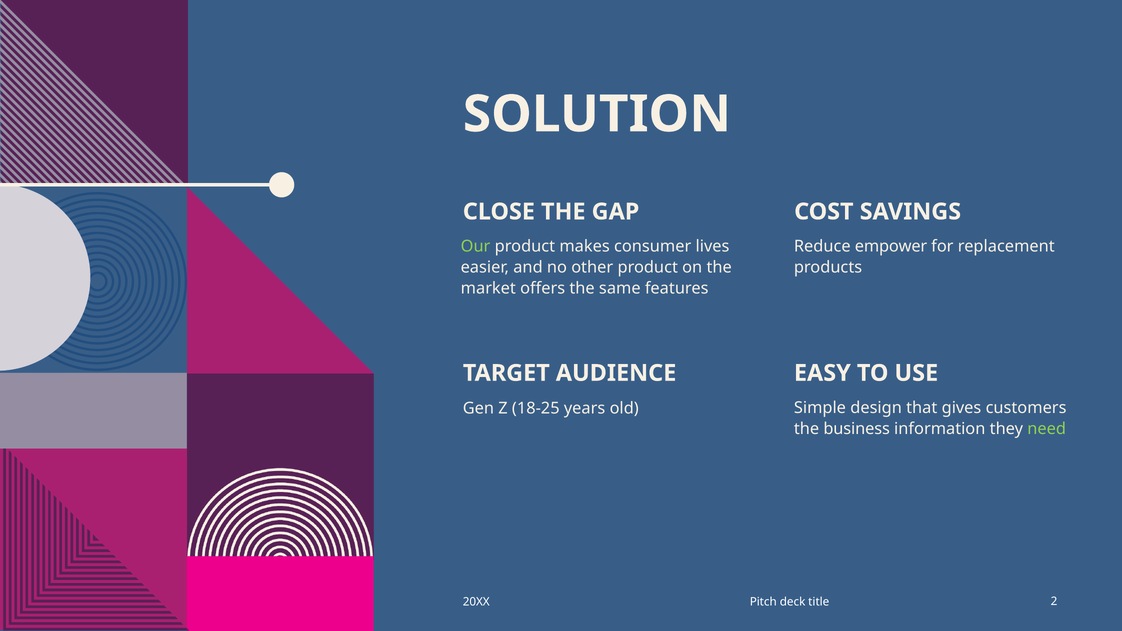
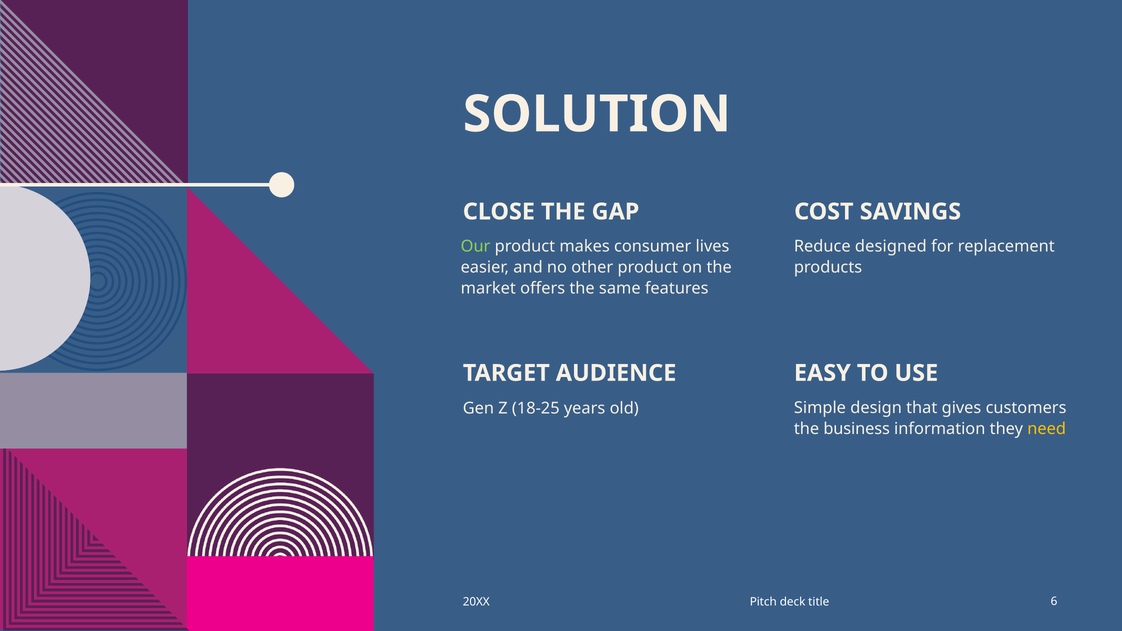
empower: empower -> designed
need colour: light green -> yellow
2: 2 -> 6
